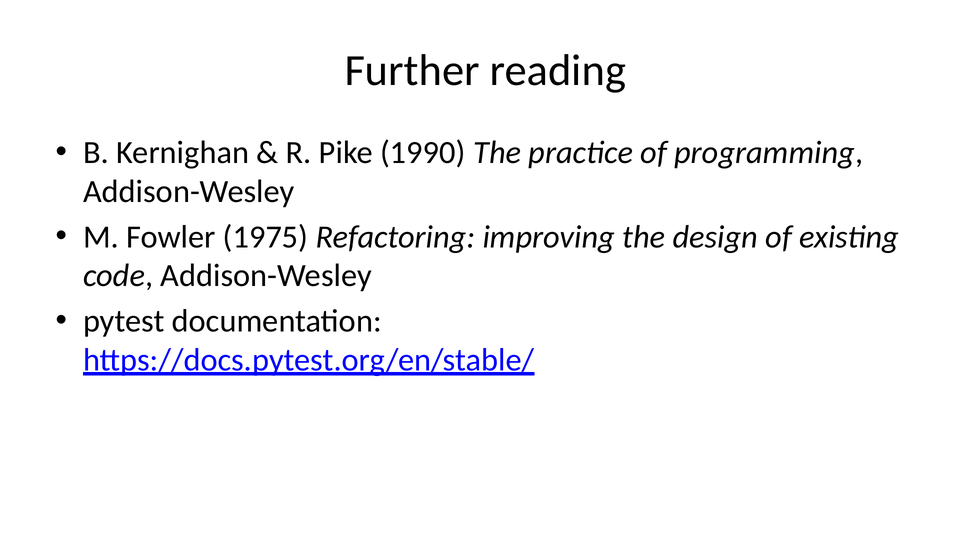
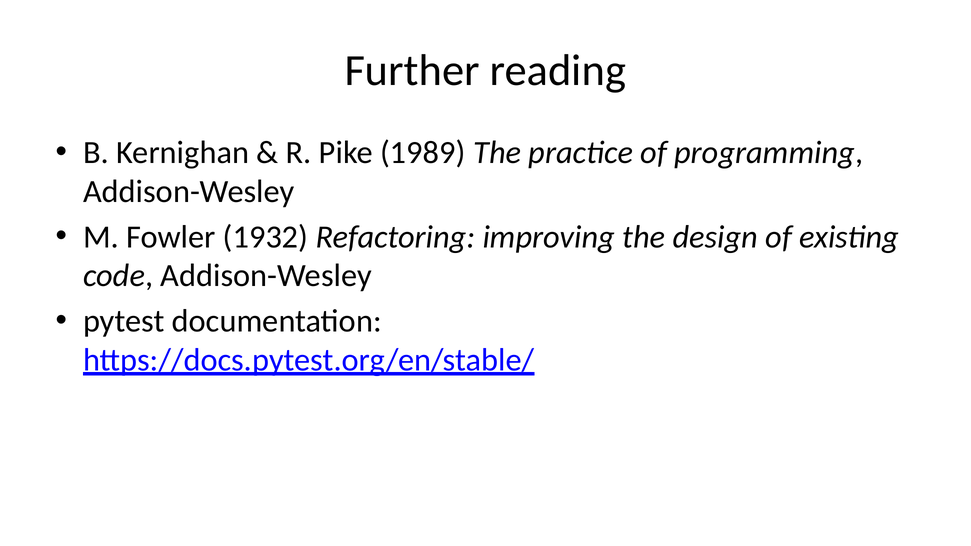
1990: 1990 -> 1989
1975: 1975 -> 1932
